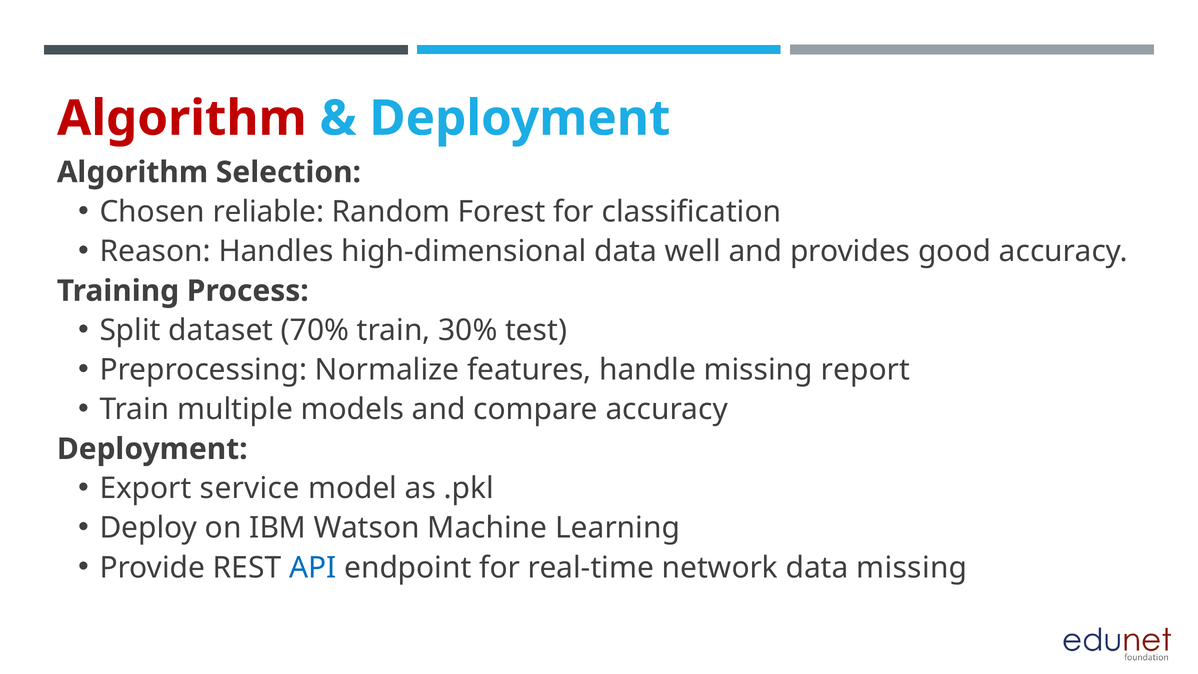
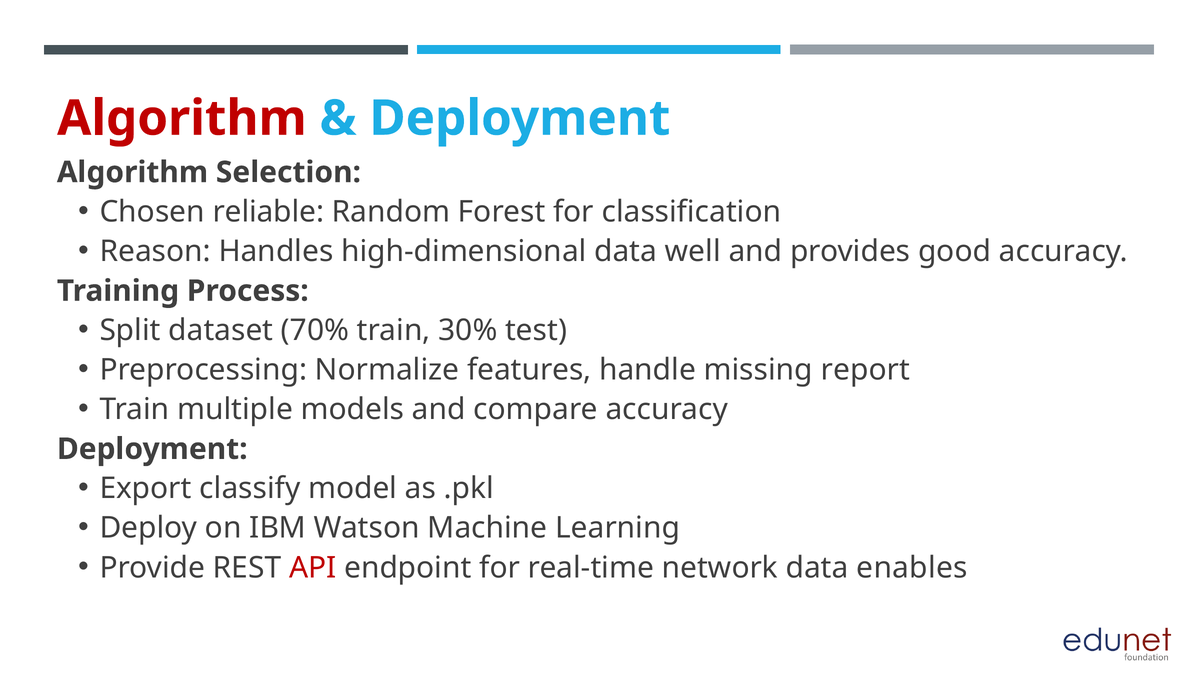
service: service -> classify
API colour: blue -> red
data missing: missing -> enables
